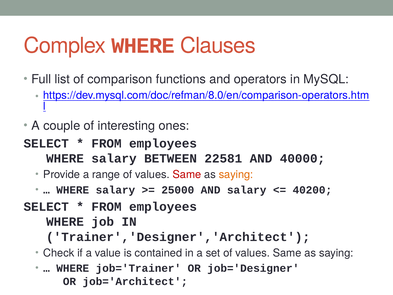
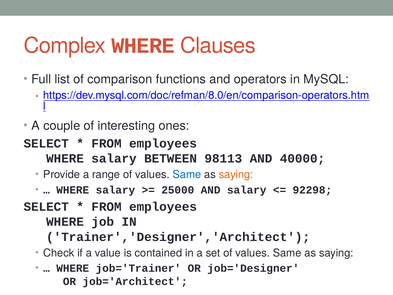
22581: 22581 -> 98113
Same at (187, 174) colour: red -> blue
40200: 40200 -> 92298
